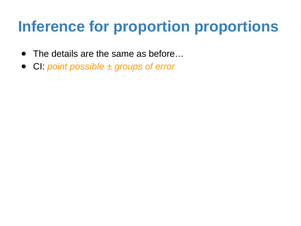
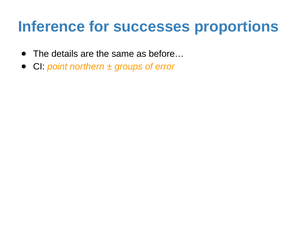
proportion: proportion -> successes
possible: possible -> northern
